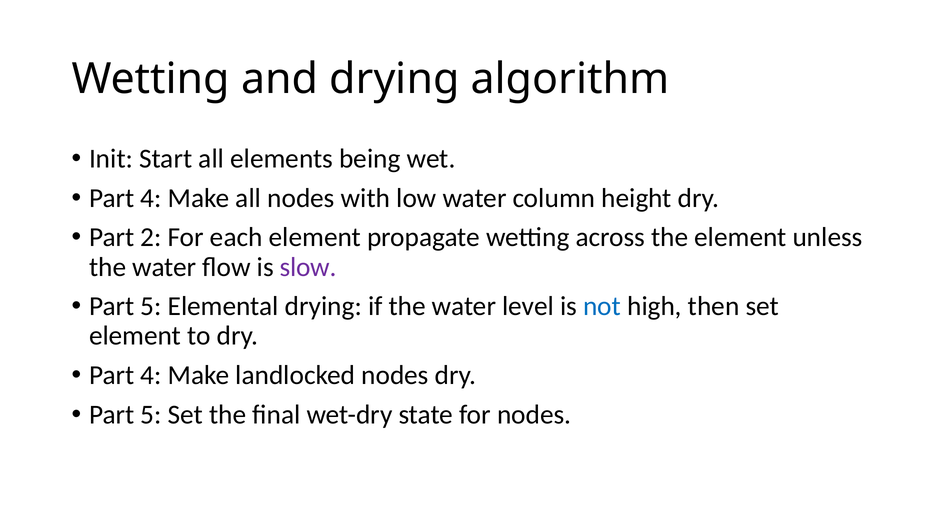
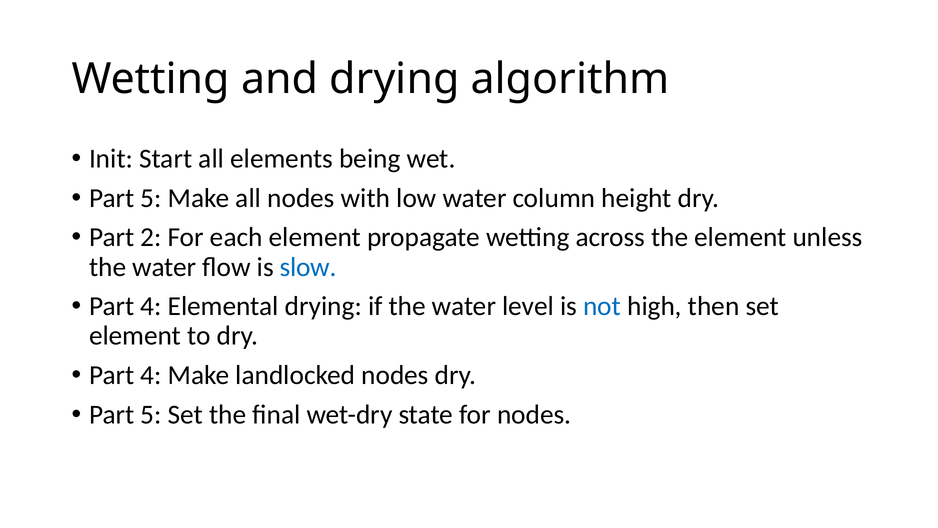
4 at (151, 198): 4 -> 5
slow colour: purple -> blue
5 at (151, 306): 5 -> 4
